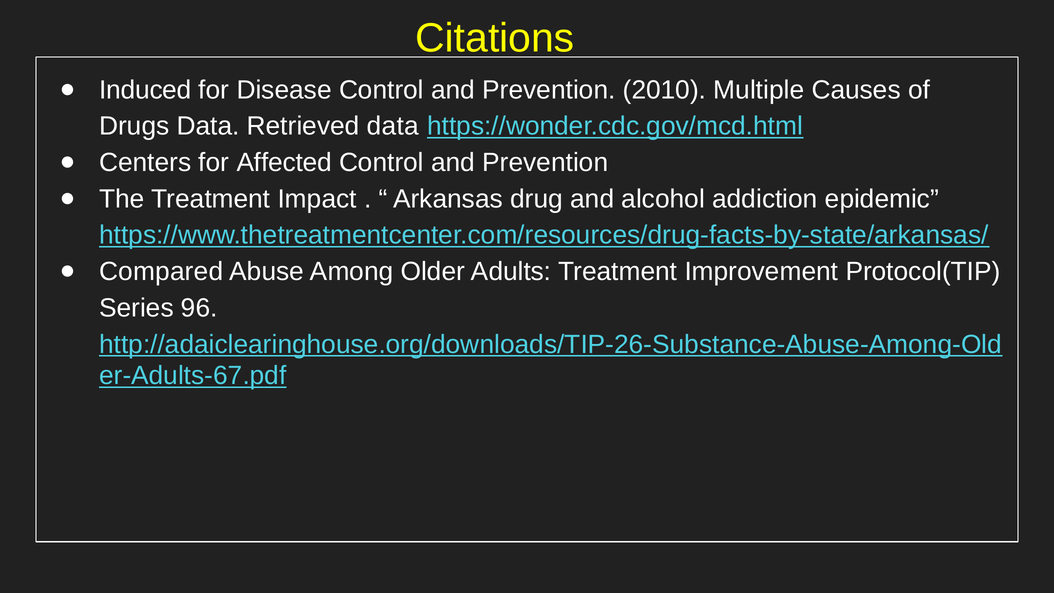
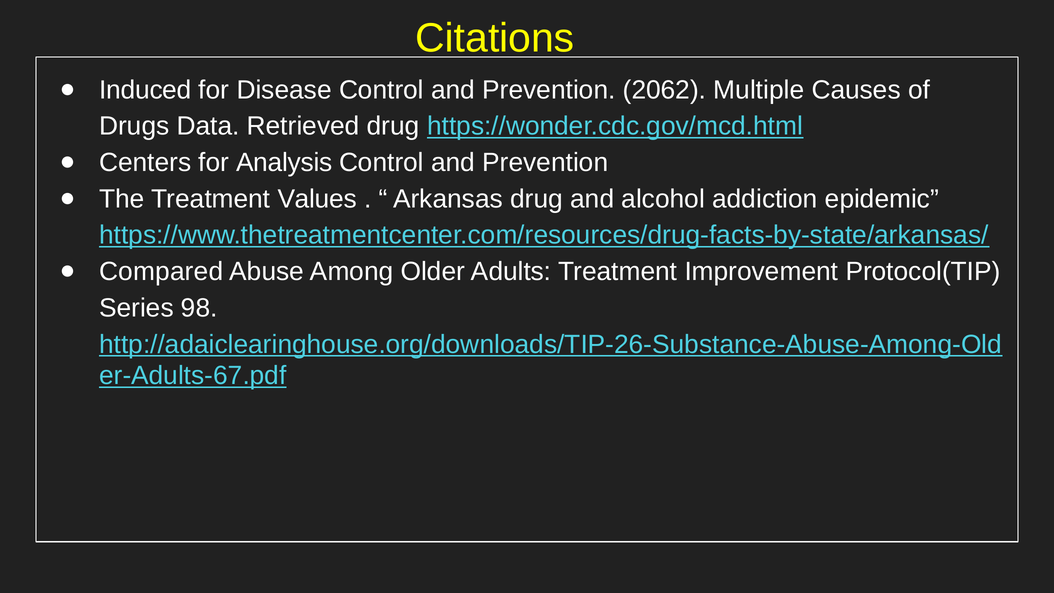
2010: 2010 -> 2062
Retrieved data: data -> drug
Affected: Affected -> Analysis
Impact: Impact -> Values
96: 96 -> 98
